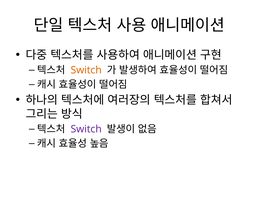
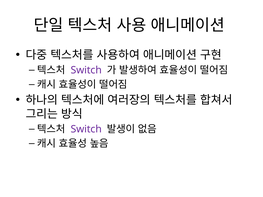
Switch at (86, 70) colour: orange -> purple
